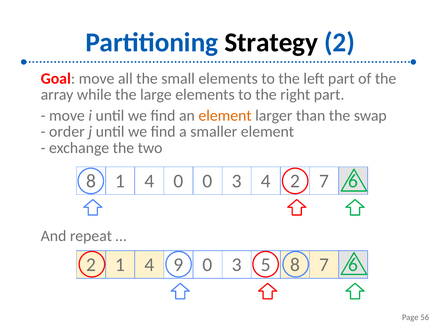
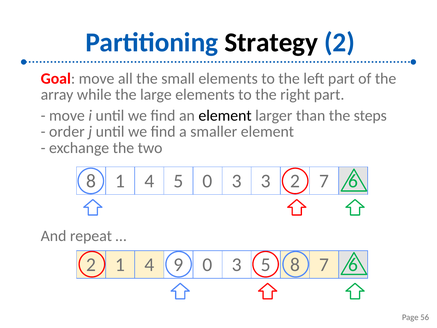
element at (225, 116) colour: orange -> black
swap: swap -> steps
4 0: 0 -> 5
3 4: 4 -> 3
